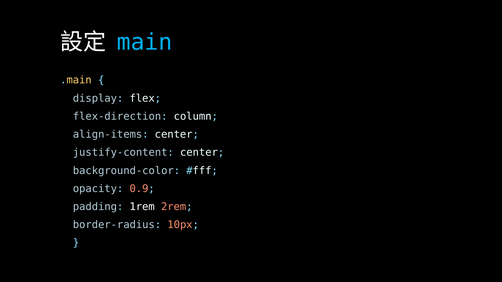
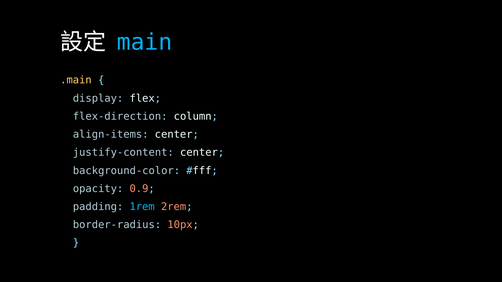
1rem colour: white -> light blue
